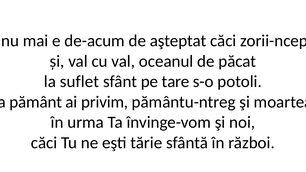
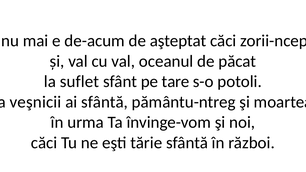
pământ: pământ -> veşnicii
ai privim: privim -> sfântă
